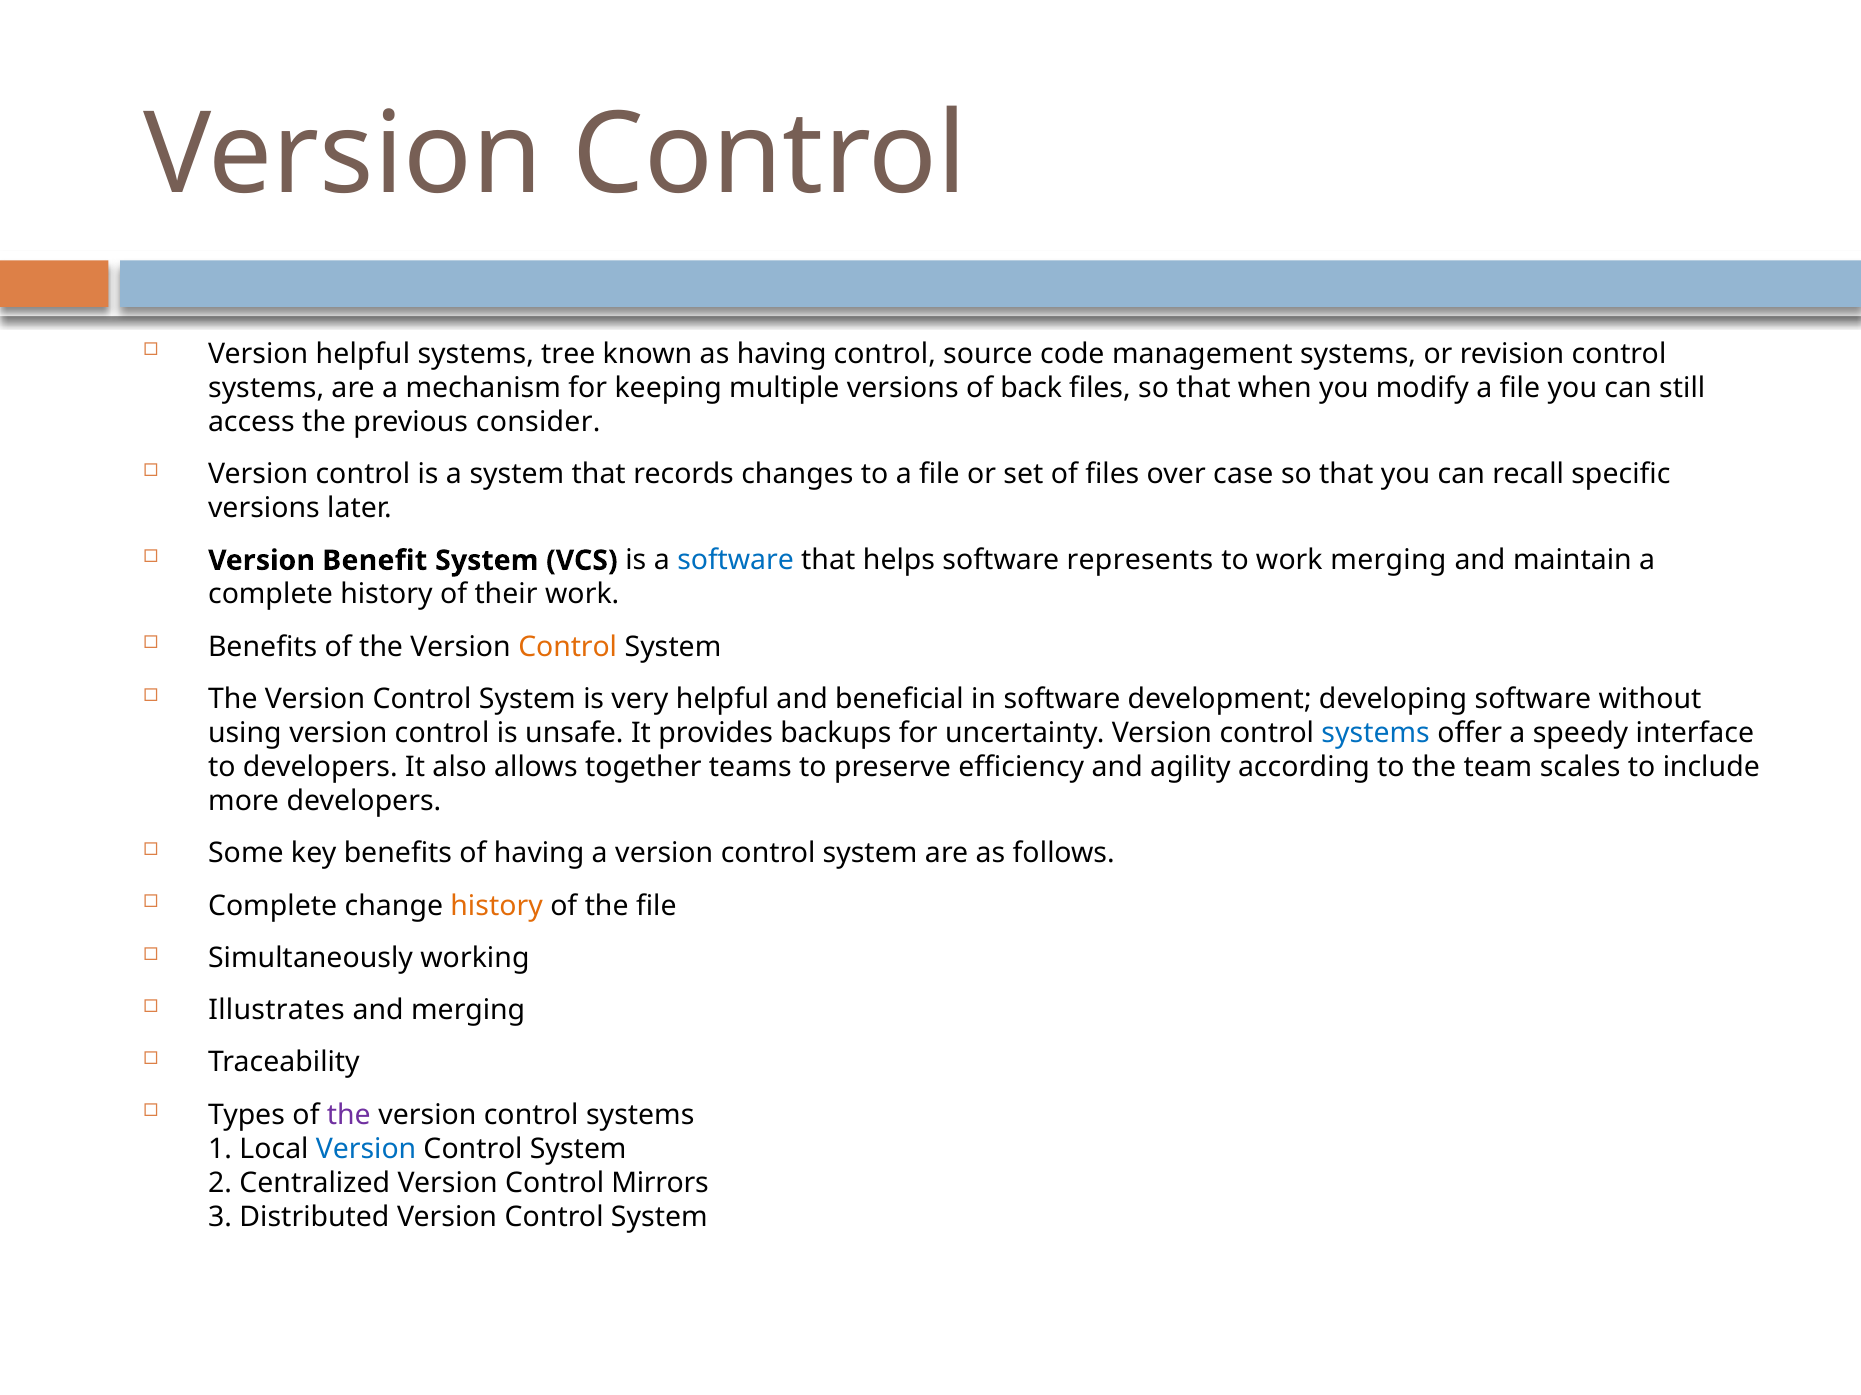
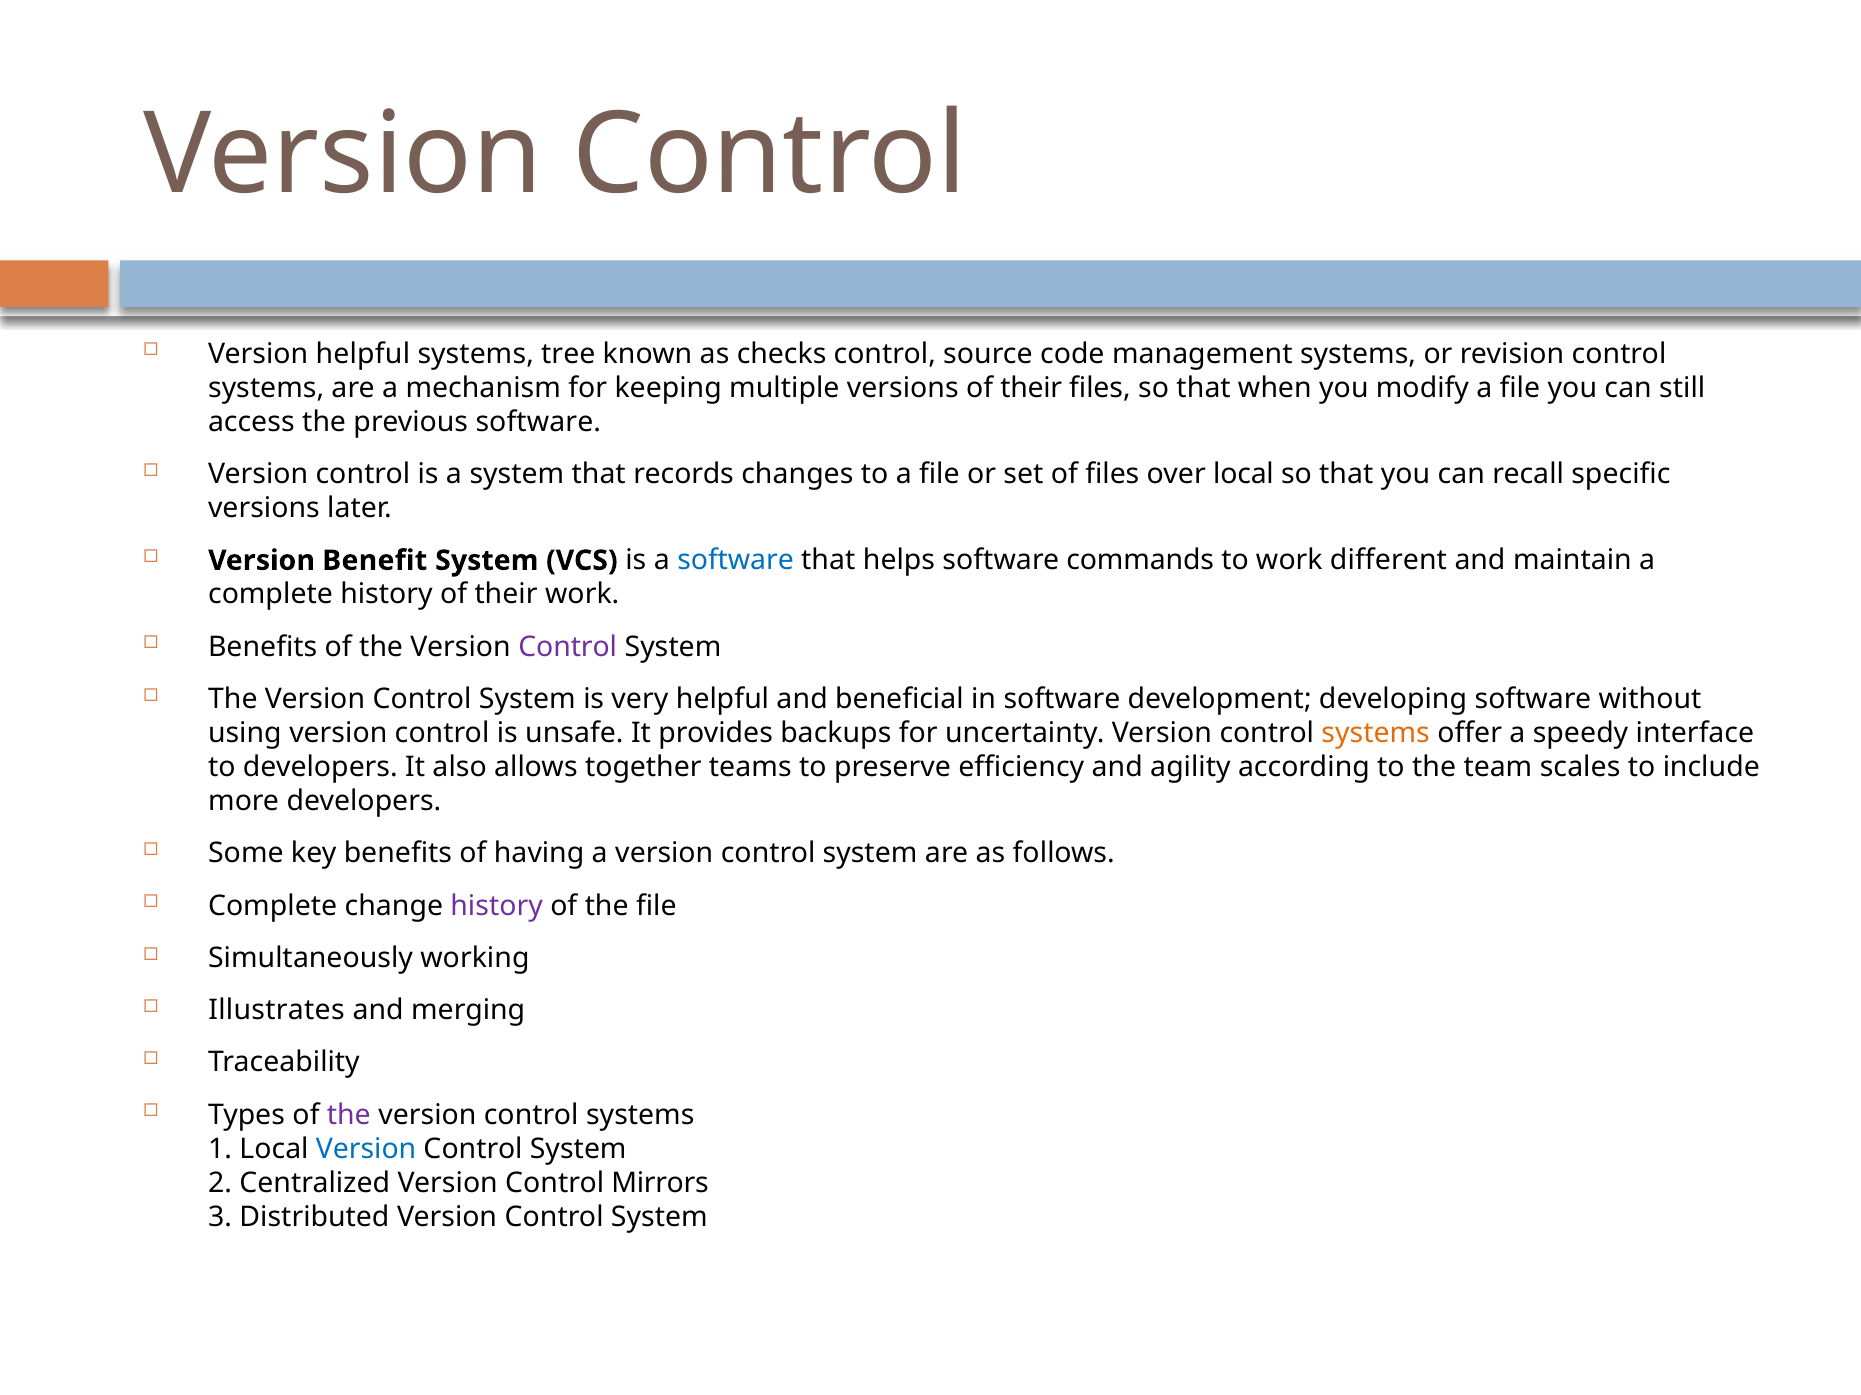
as having: having -> checks
versions of back: back -> their
previous consider: consider -> software
over case: case -> local
represents: represents -> commands
work merging: merging -> different
Control at (568, 647) colour: orange -> purple
systems at (1376, 734) colour: blue -> orange
history at (497, 906) colour: orange -> purple
